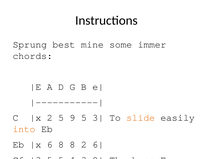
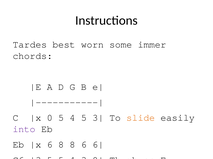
Sprung: Sprung -> Tardes
mine: mine -> worn
2 at (50, 118): 2 -> 0
9 at (72, 118): 9 -> 4
into colour: orange -> purple
8 2: 2 -> 6
